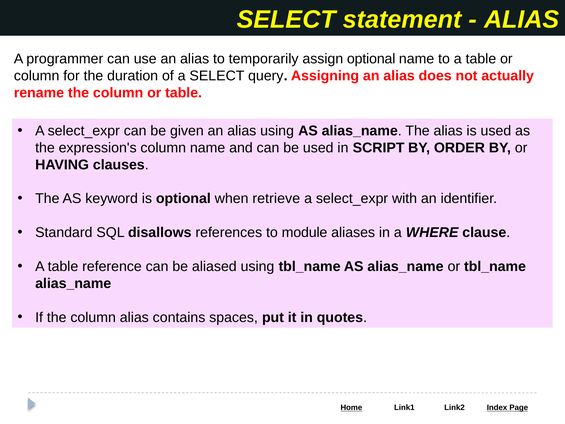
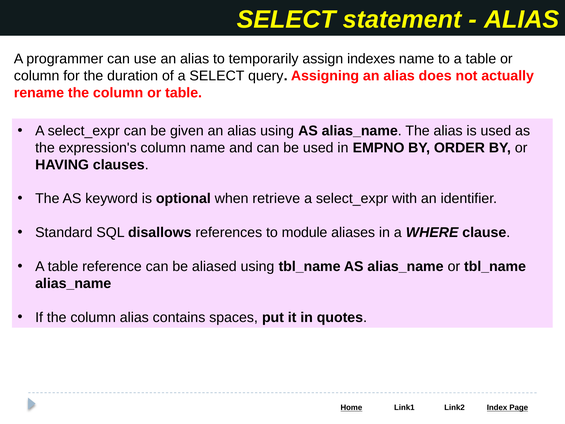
assign optional: optional -> indexes
SCRIPT: SCRIPT -> EMPNO
